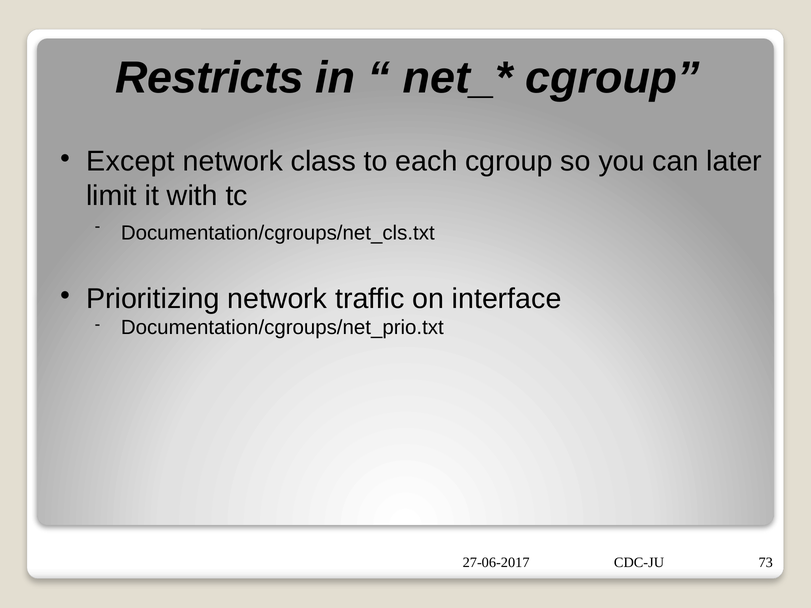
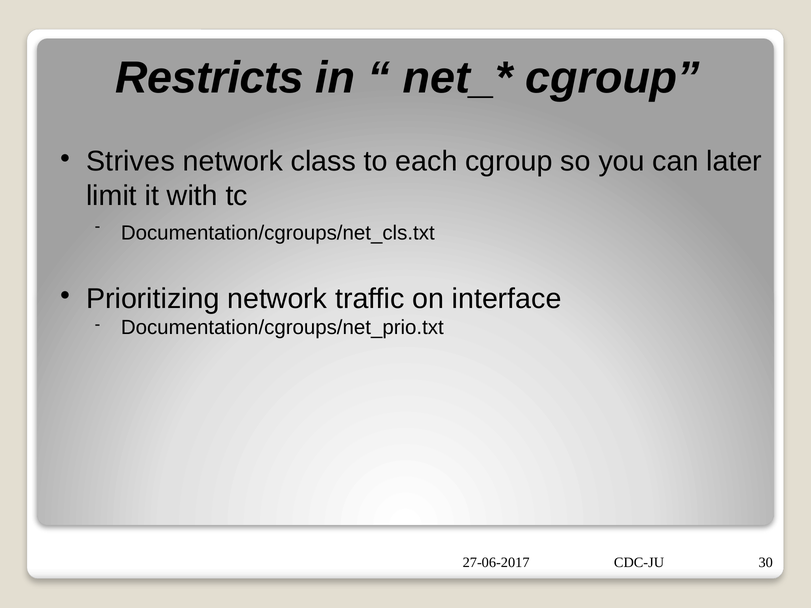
Except: Except -> Strives
73: 73 -> 30
